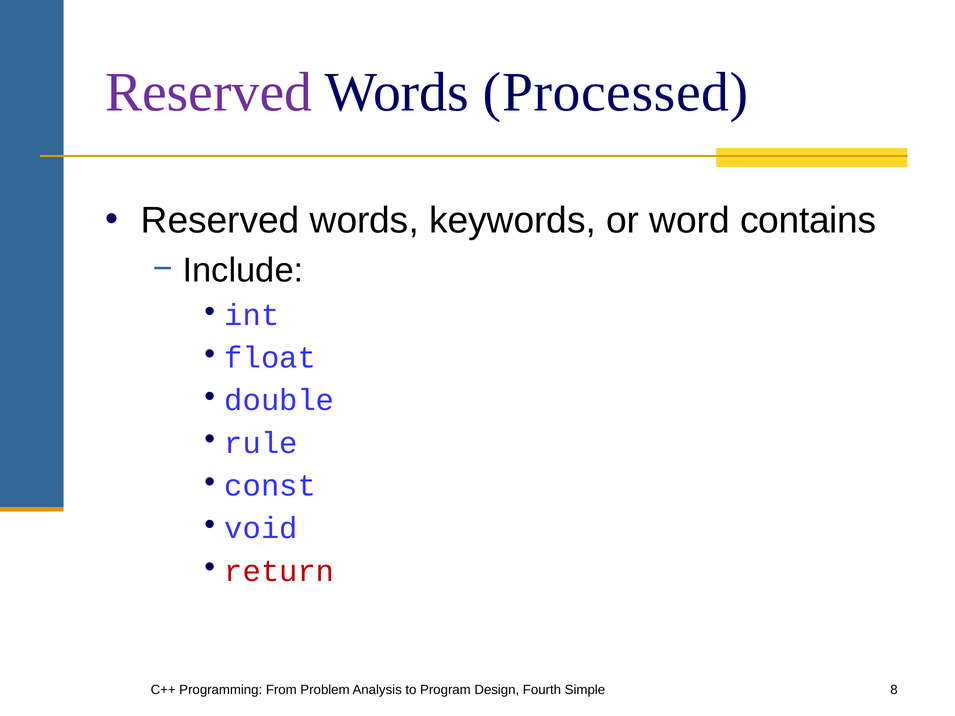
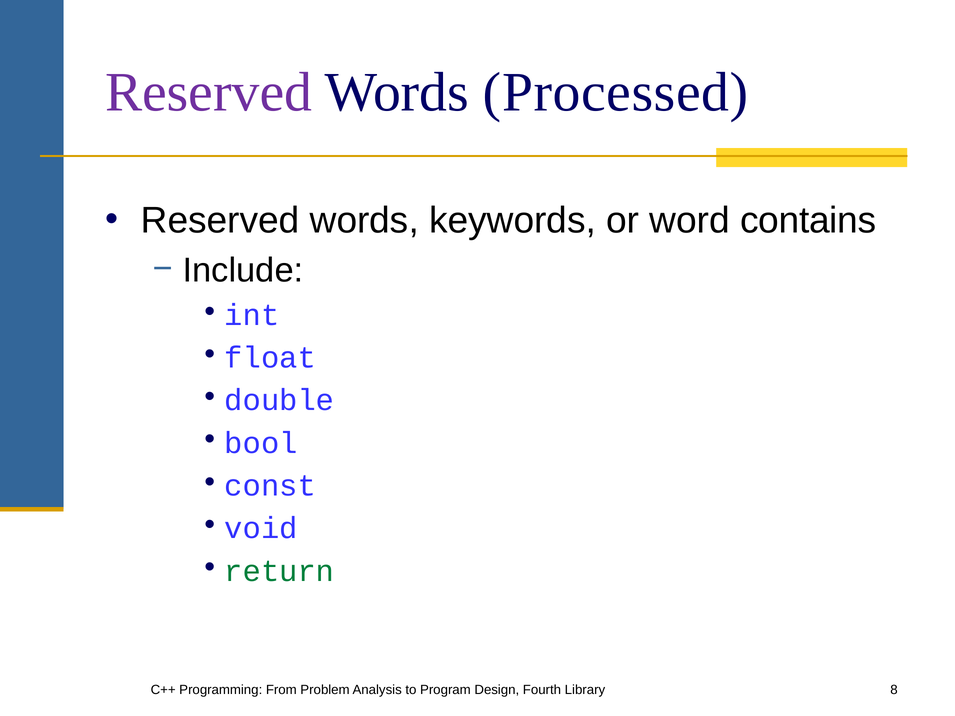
rule: rule -> bool
return colour: red -> green
Simple: Simple -> Library
